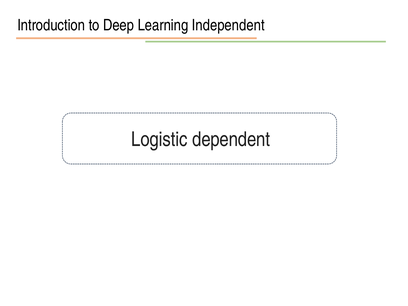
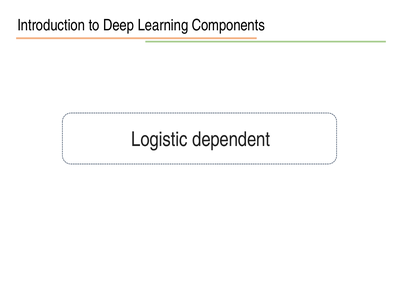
Independent: Independent -> Components
